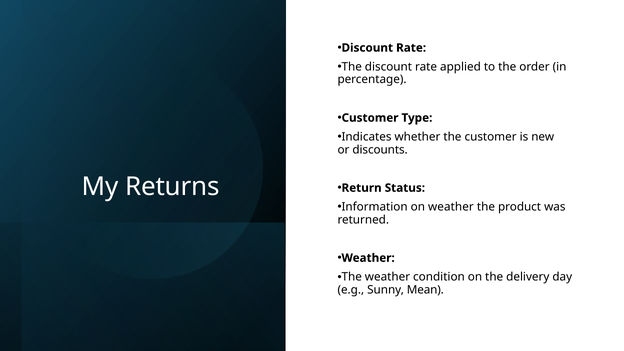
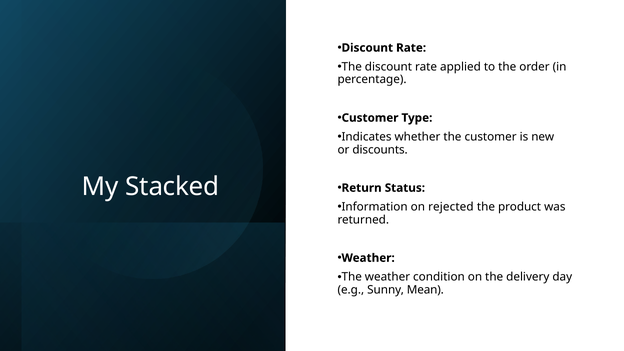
Returns: Returns -> Stacked
on weather: weather -> rejected
